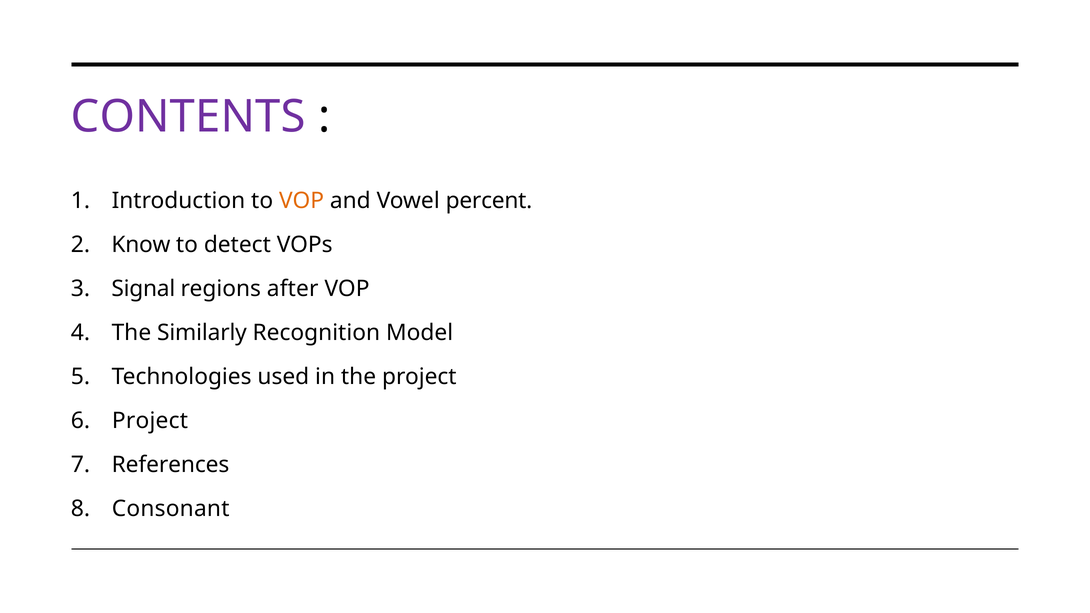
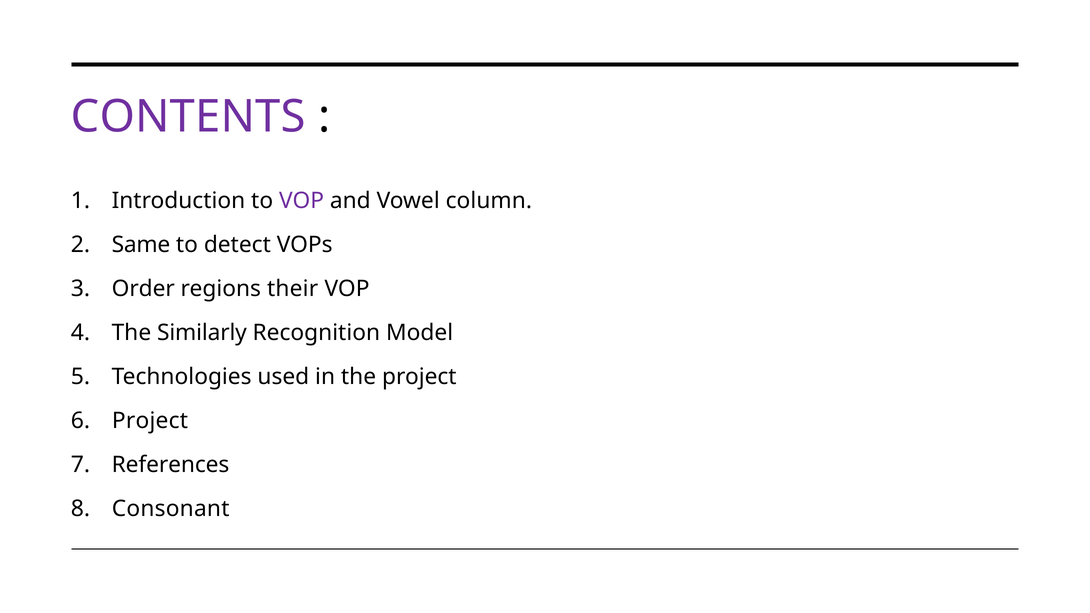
VOP at (302, 201) colour: orange -> purple
percent: percent -> column
Know: Know -> Same
Signal: Signal -> Order
after: after -> their
